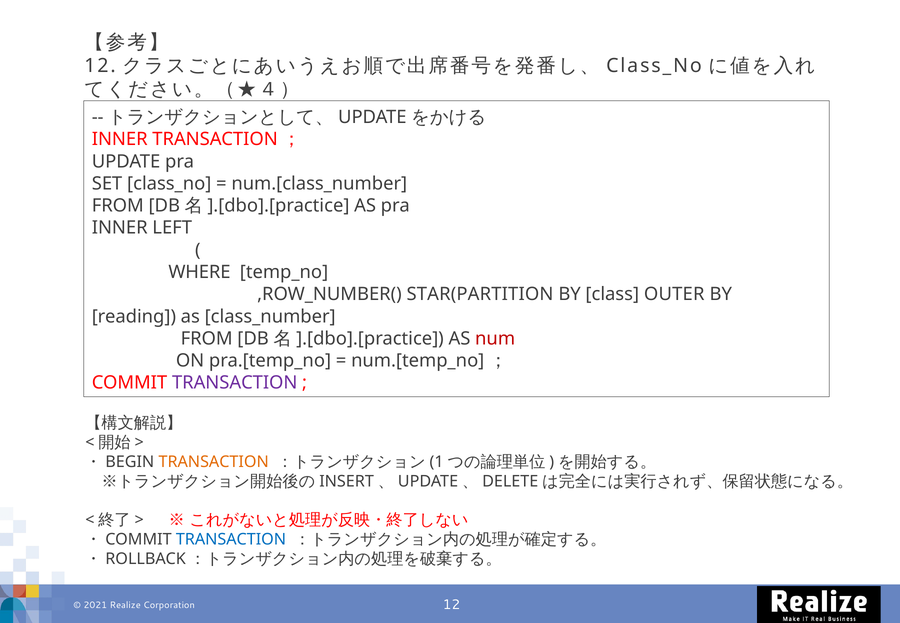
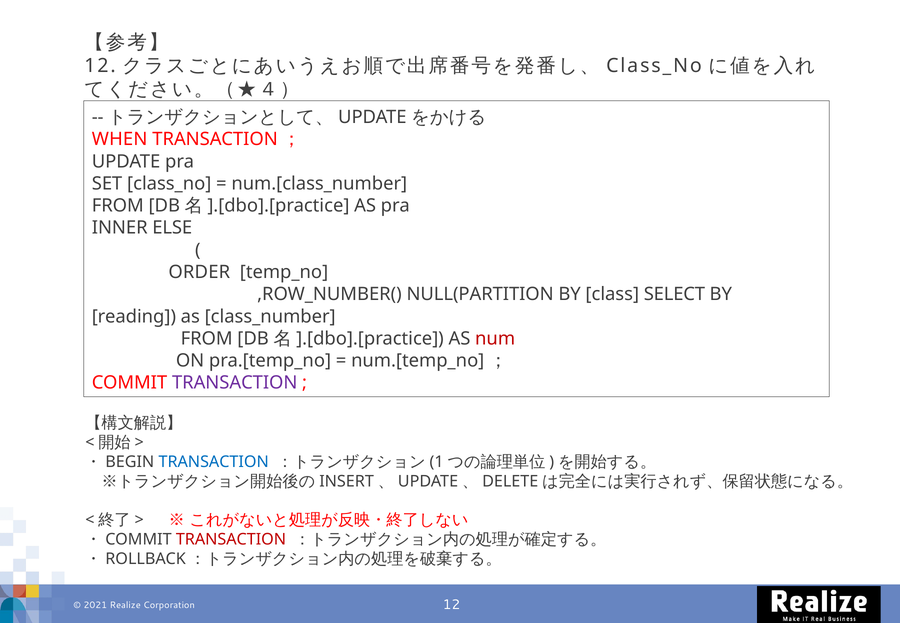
INNER at (120, 139): INNER -> WHEN
LEFT: LEFT -> ELSE
WHERE: WHERE -> ORDER
STAR(PARTITION: STAR(PARTITION -> NULL(PARTITION
OUTER: OUTER -> SELECT
TRANSACTION at (214, 462) colour: orange -> blue
TRANSACTION at (231, 540) colour: blue -> red
